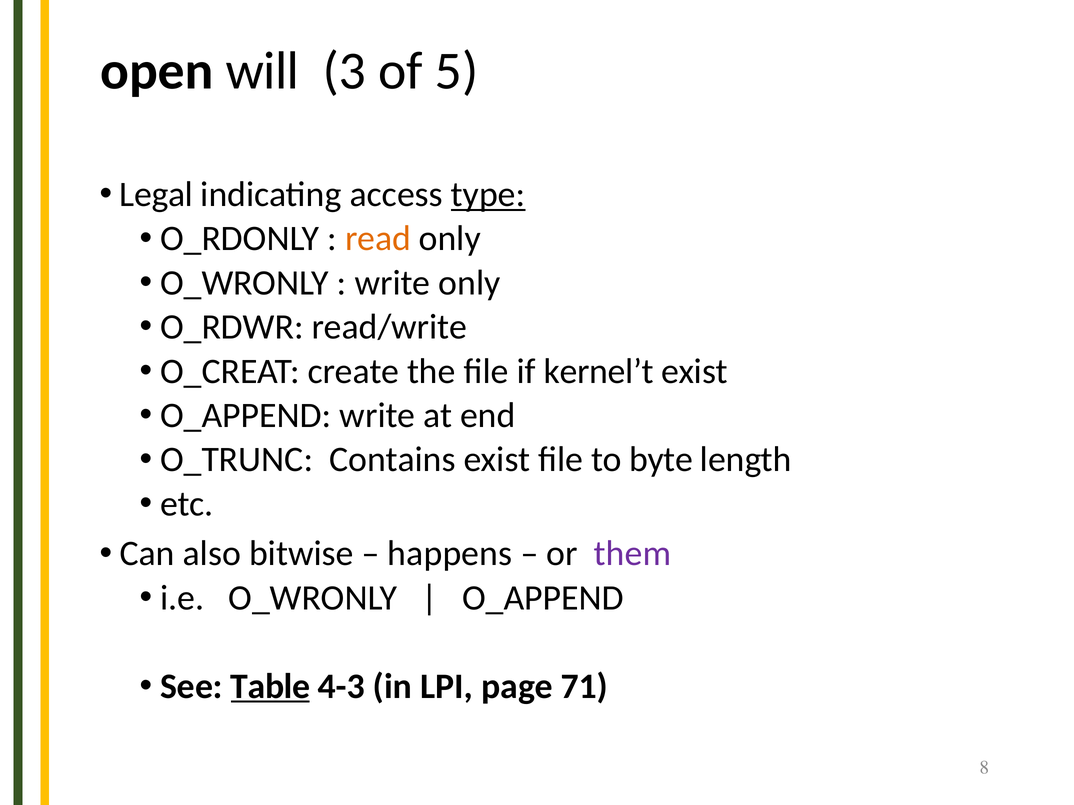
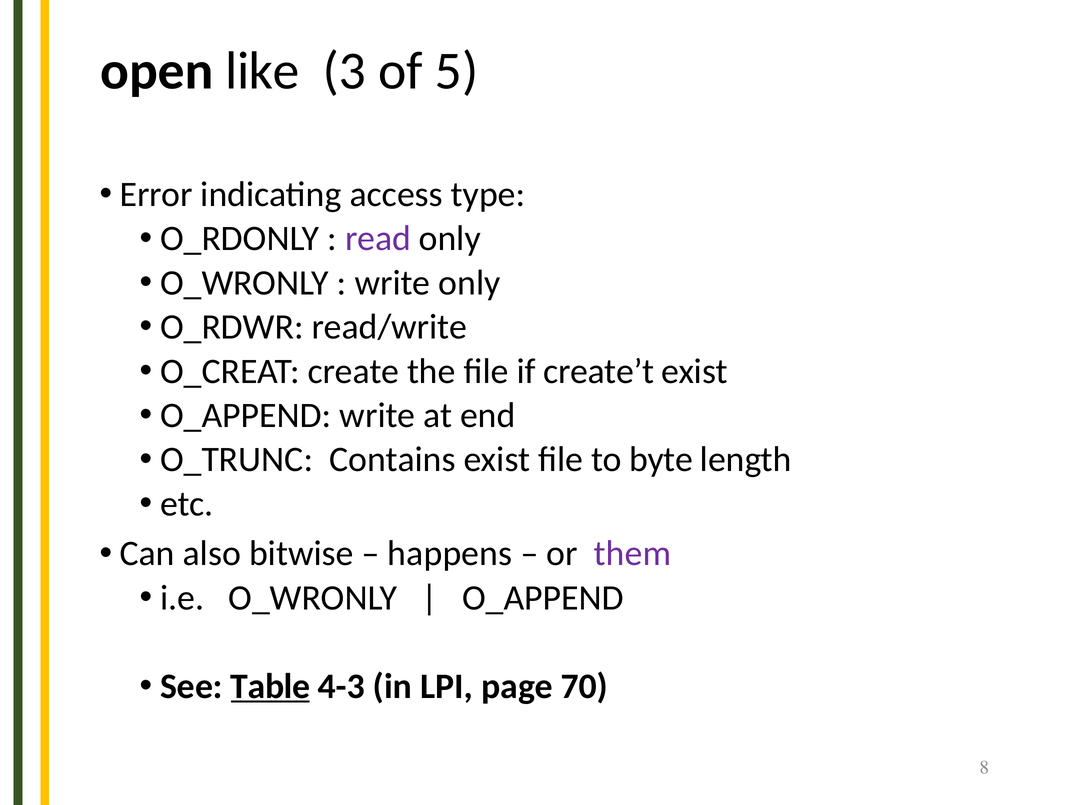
will: will -> like
Legal: Legal -> Error
type underline: present -> none
read colour: orange -> purple
kernel’t: kernel’t -> create’t
71: 71 -> 70
